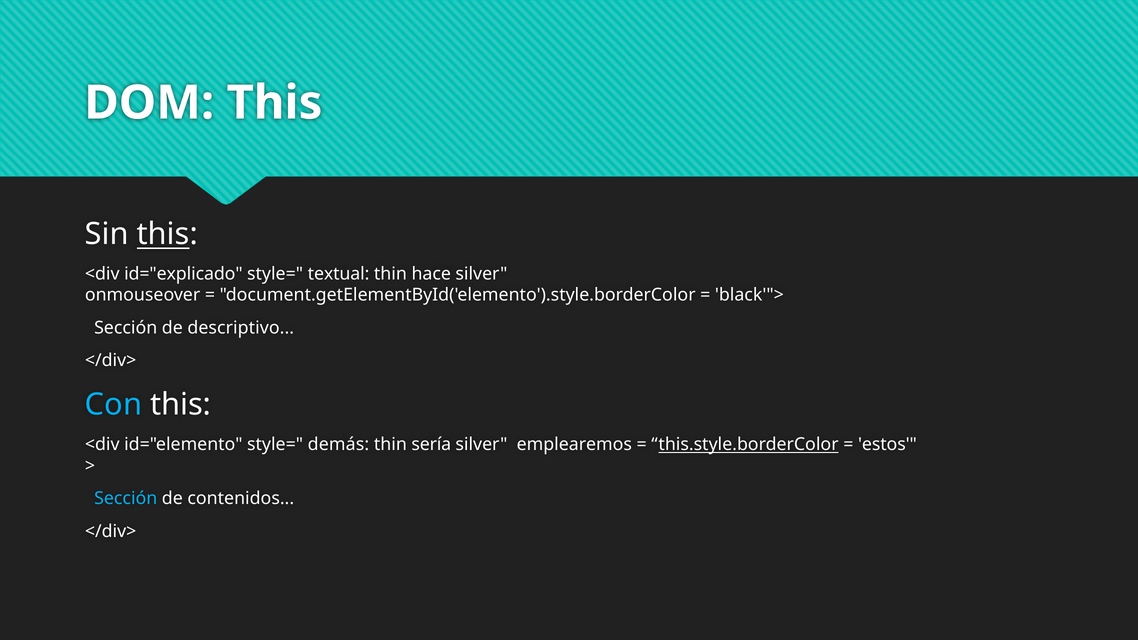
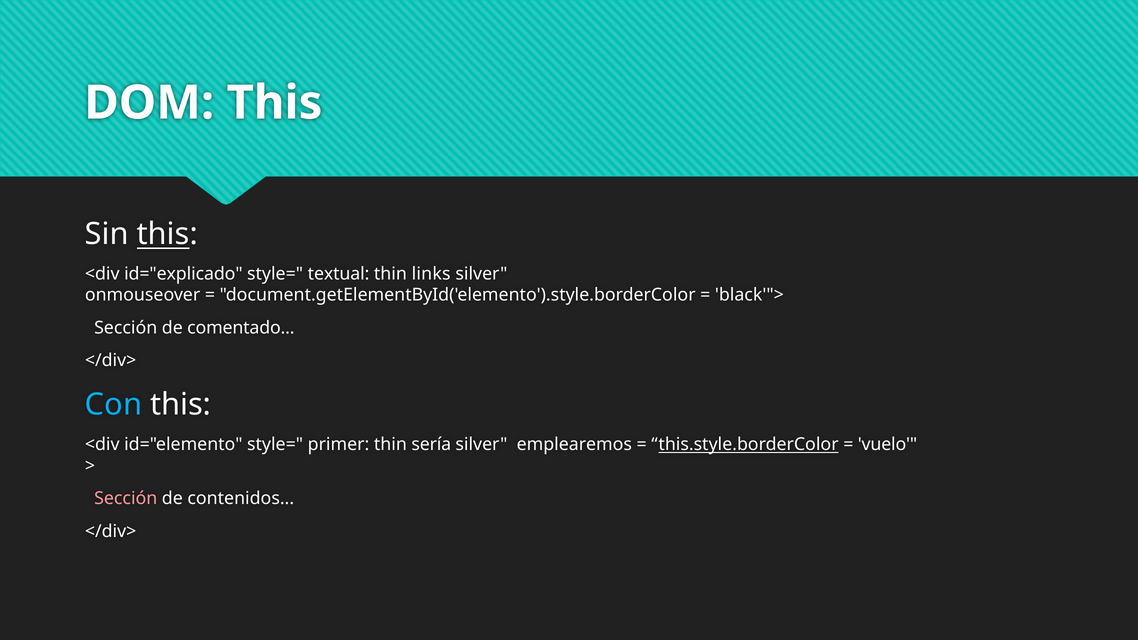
hace: hace -> links
descriptivo: descriptivo -> comentado
demás: demás -> primer
estos: estos -> vuelo
Sección at (126, 499) colour: light blue -> pink
